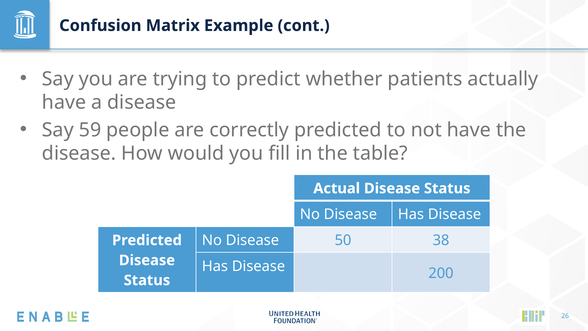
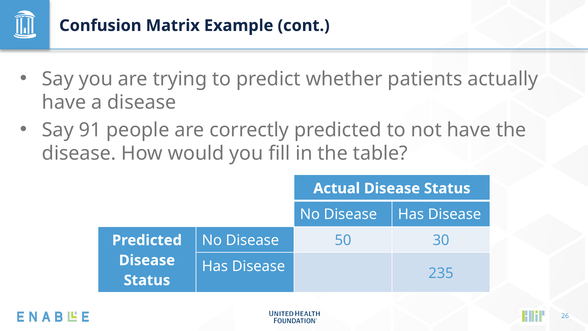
59: 59 -> 91
38: 38 -> 30
200: 200 -> 235
